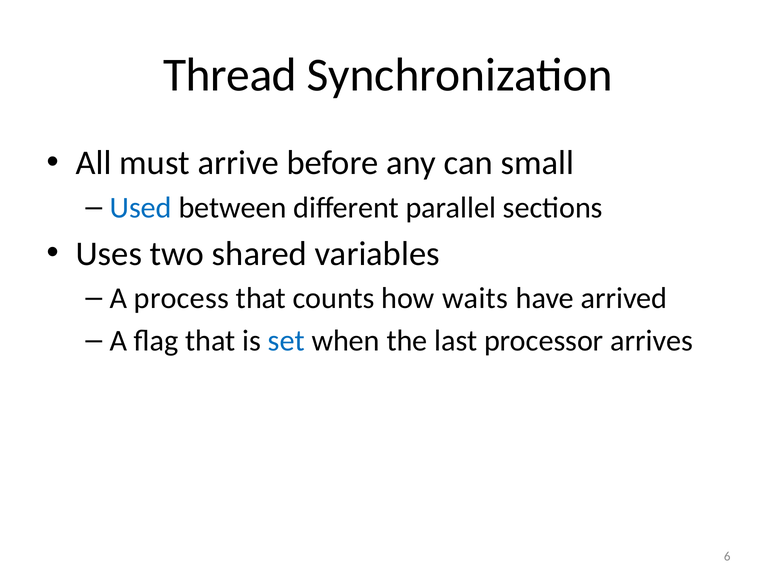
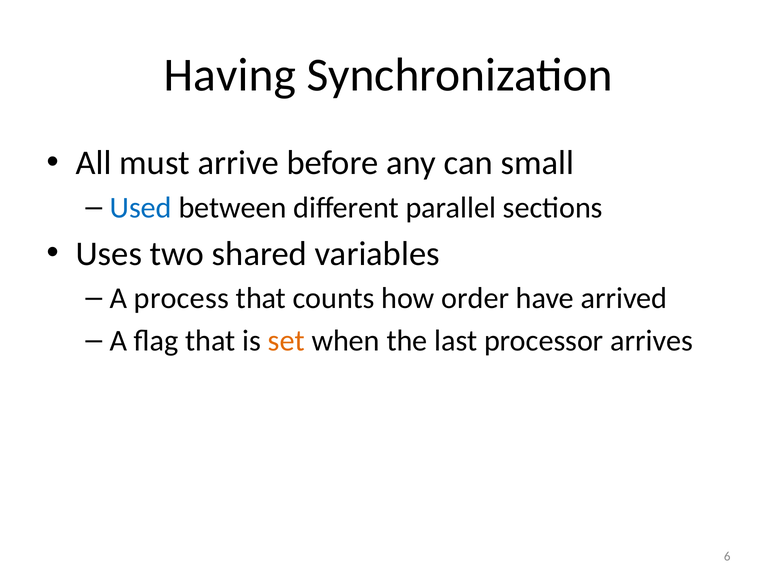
Thread: Thread -> Having
waits: waits -> order
set colour: blue -> orange
